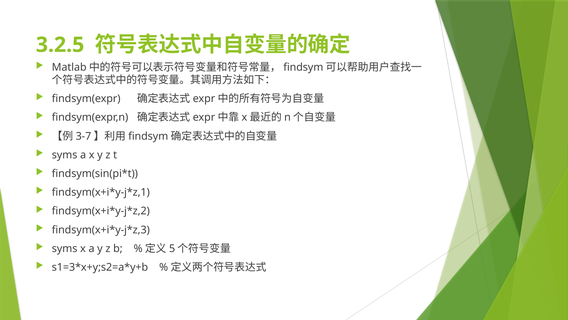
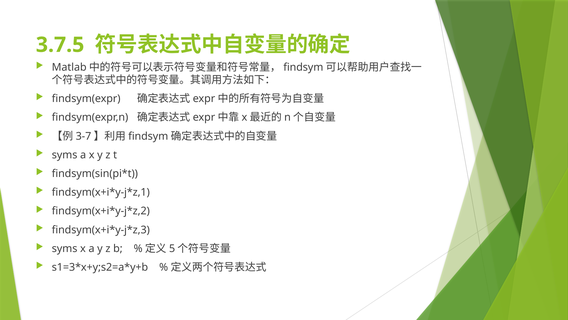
3.2.5: 3.2.5 -> 3.7.5
